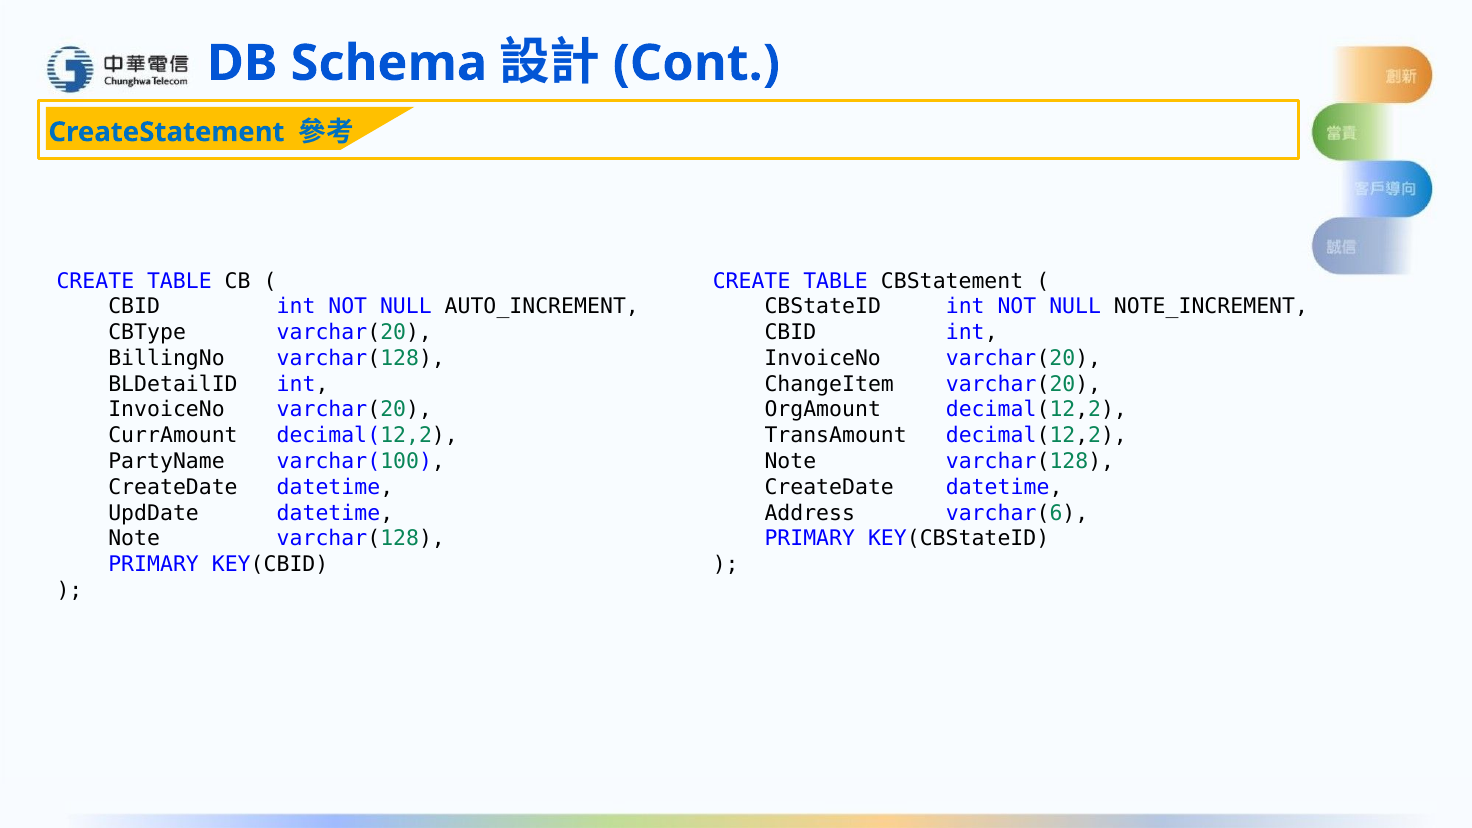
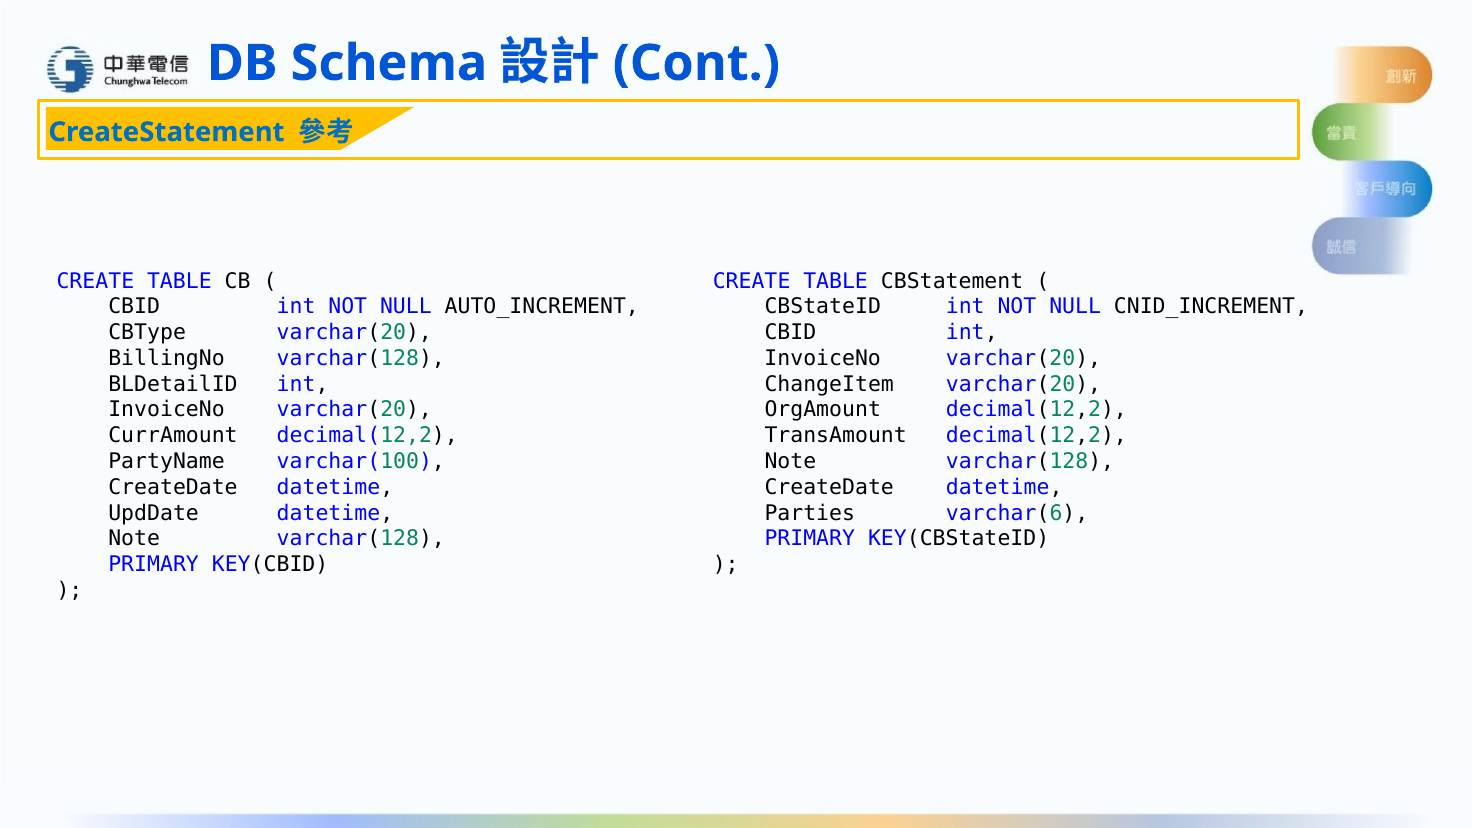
NOTE_INCREMENT: NOTE_INCREMENT -> CNID_INCREMENT
Address: Address -> Parties
